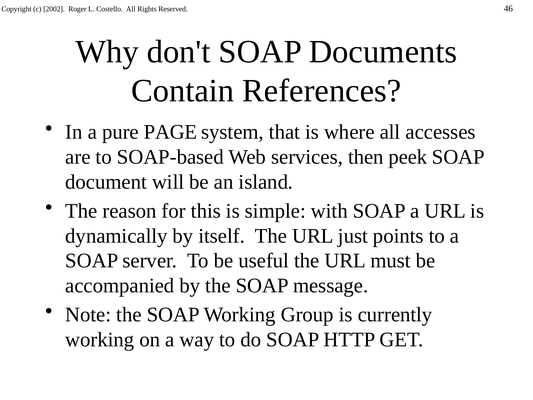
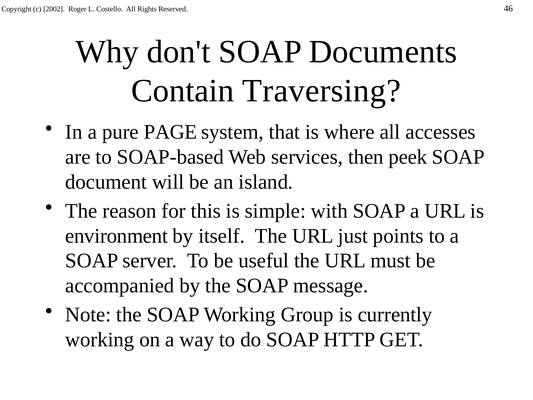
References: References -> Traversing
dynamically: dynamically -> environment
